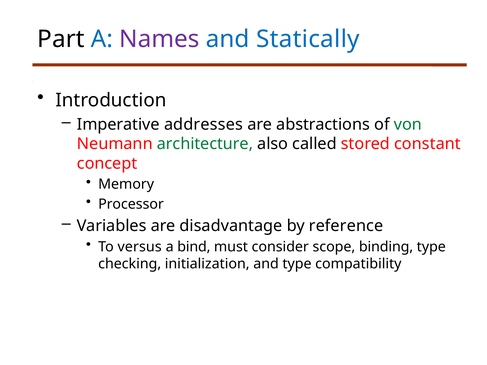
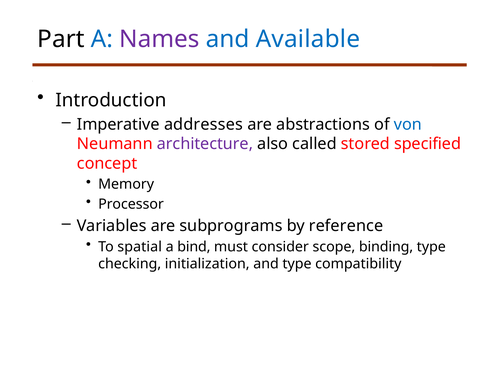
Statically: Statically -> Available
von colour: green -> blue
architecture colour: green -> purple
constant: constant -> specified
disadvantage: disadvantage -> subprograms
versus: versus -> spatial
